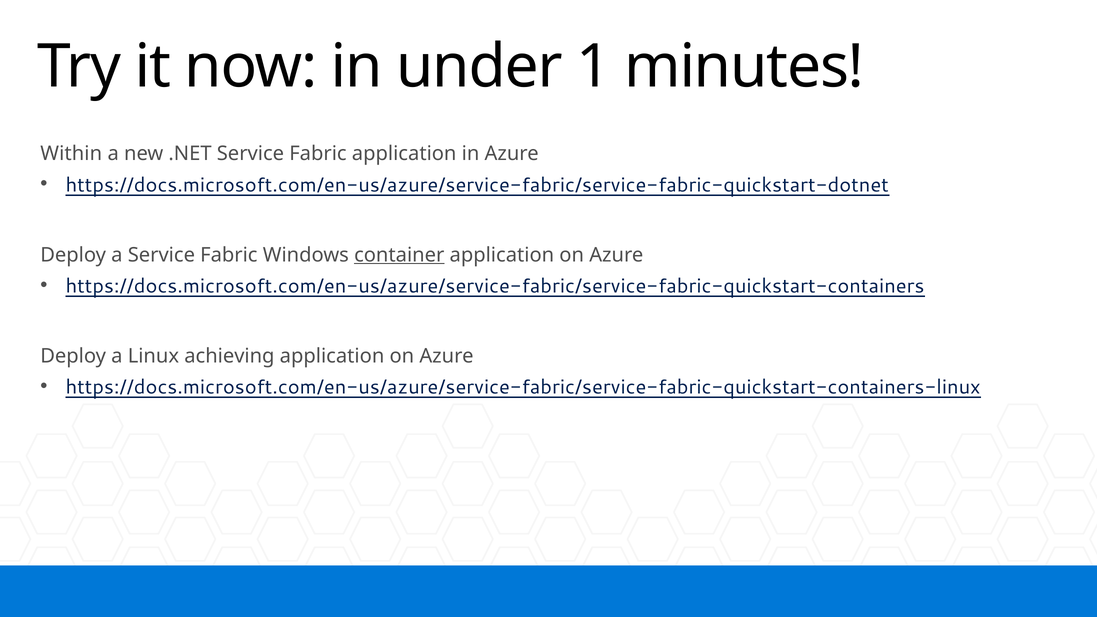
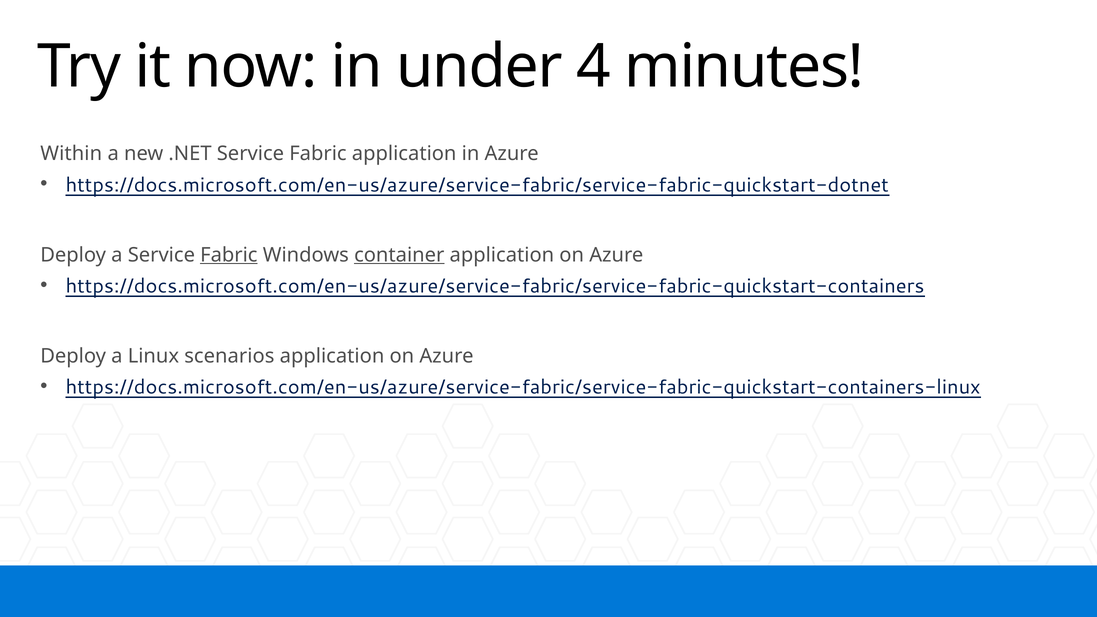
1: 1 -> 4
Fabric at (229, 255) underline: none -> present
achieving: achieving -> scenarios
